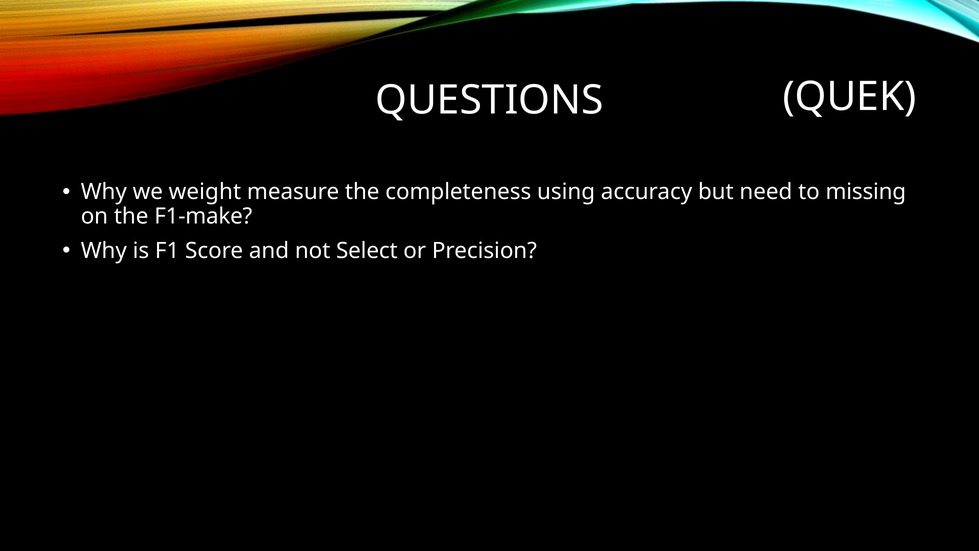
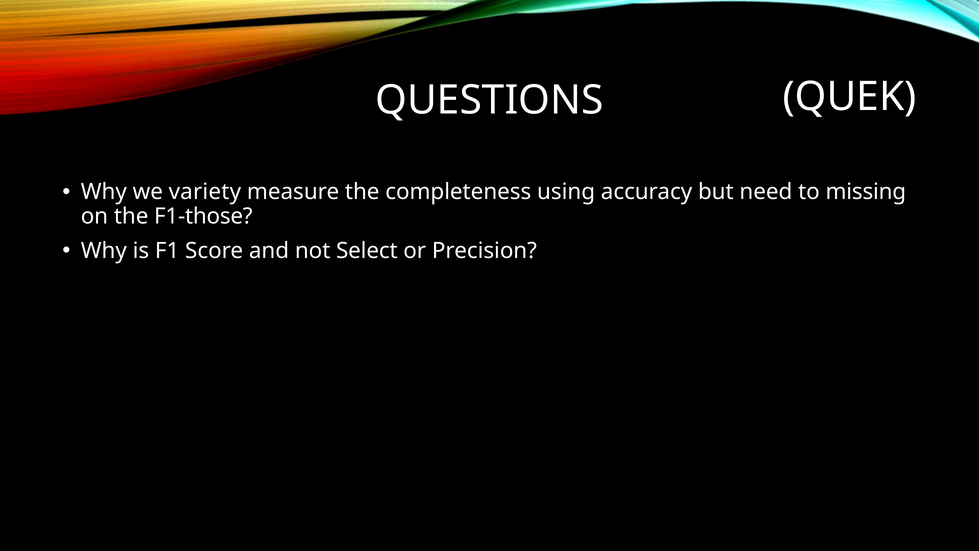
weight: weight -> variety
F1-make: F1-make -> F1-those
